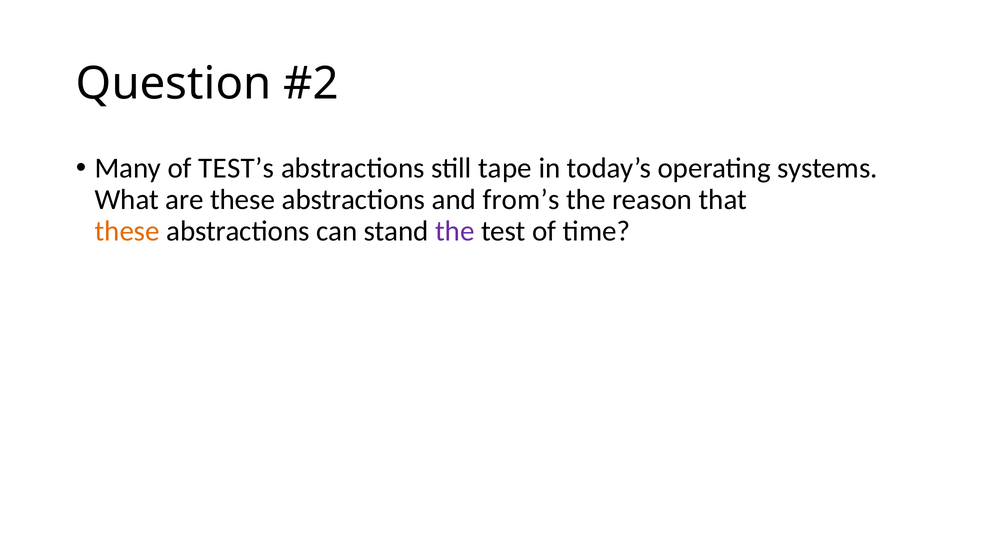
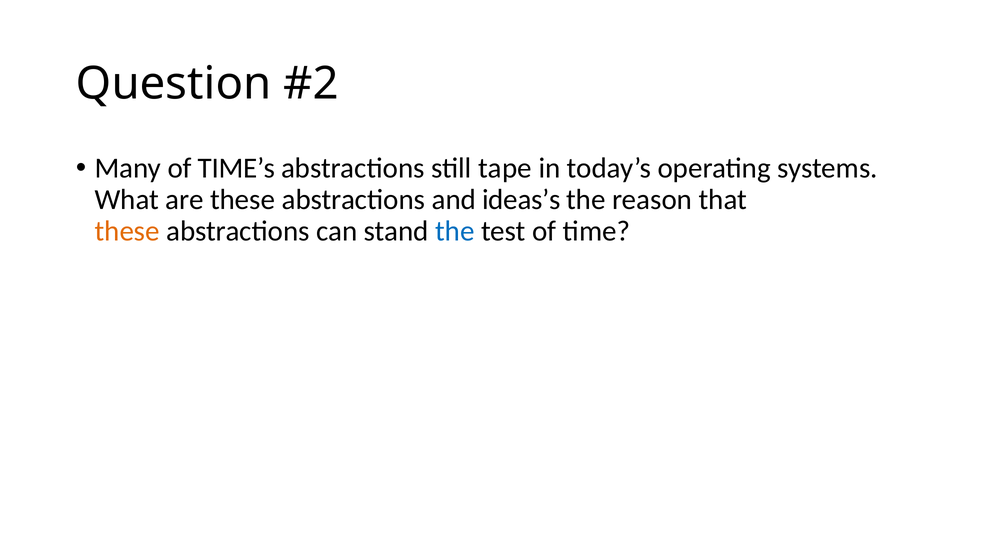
TEST’s: TEST’s -> TIME’s
from’s: from’s -> ideas’s
the at (455, 231) colour: purple -> blue
